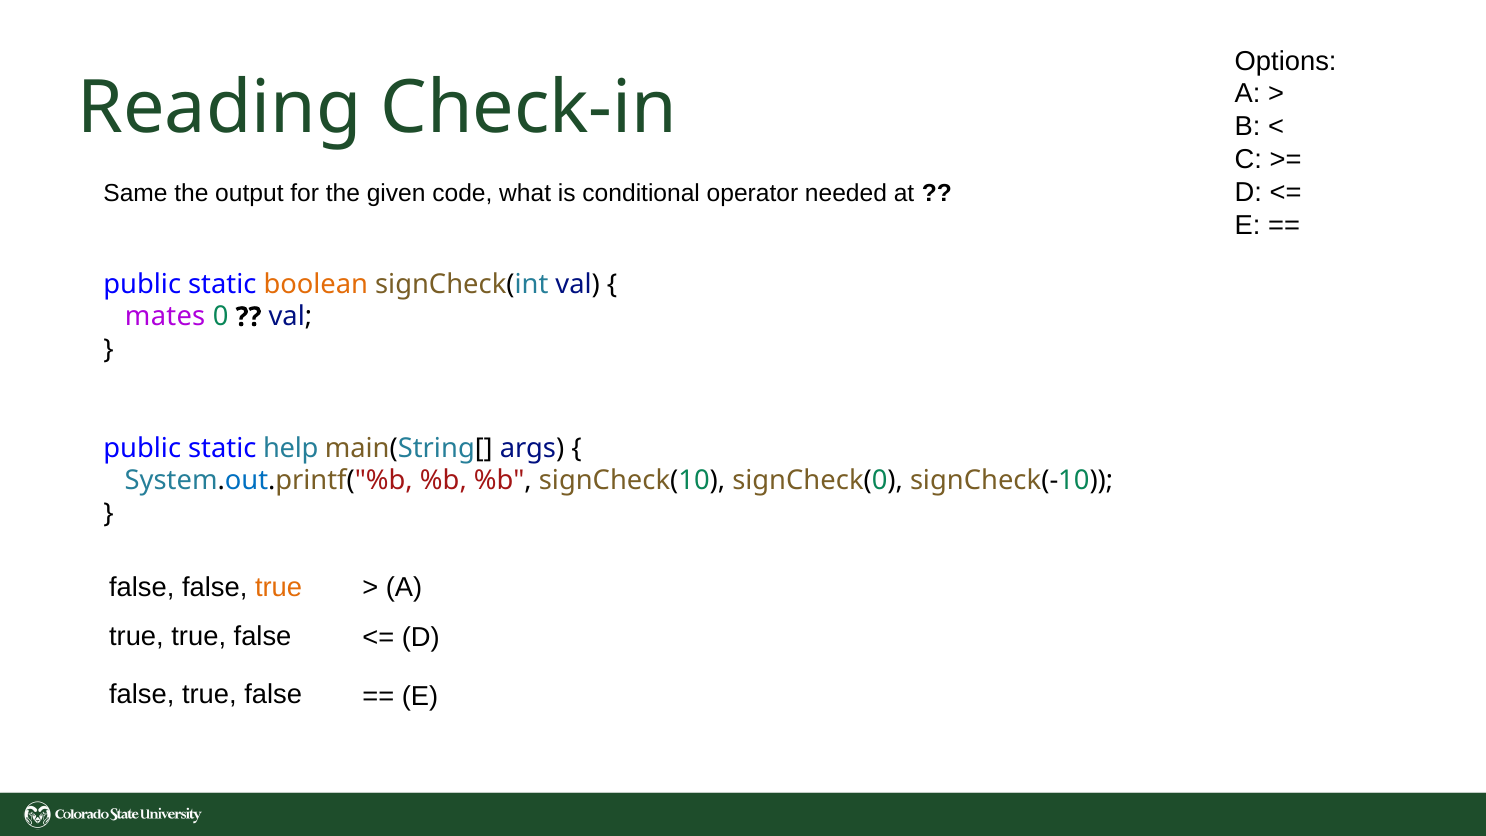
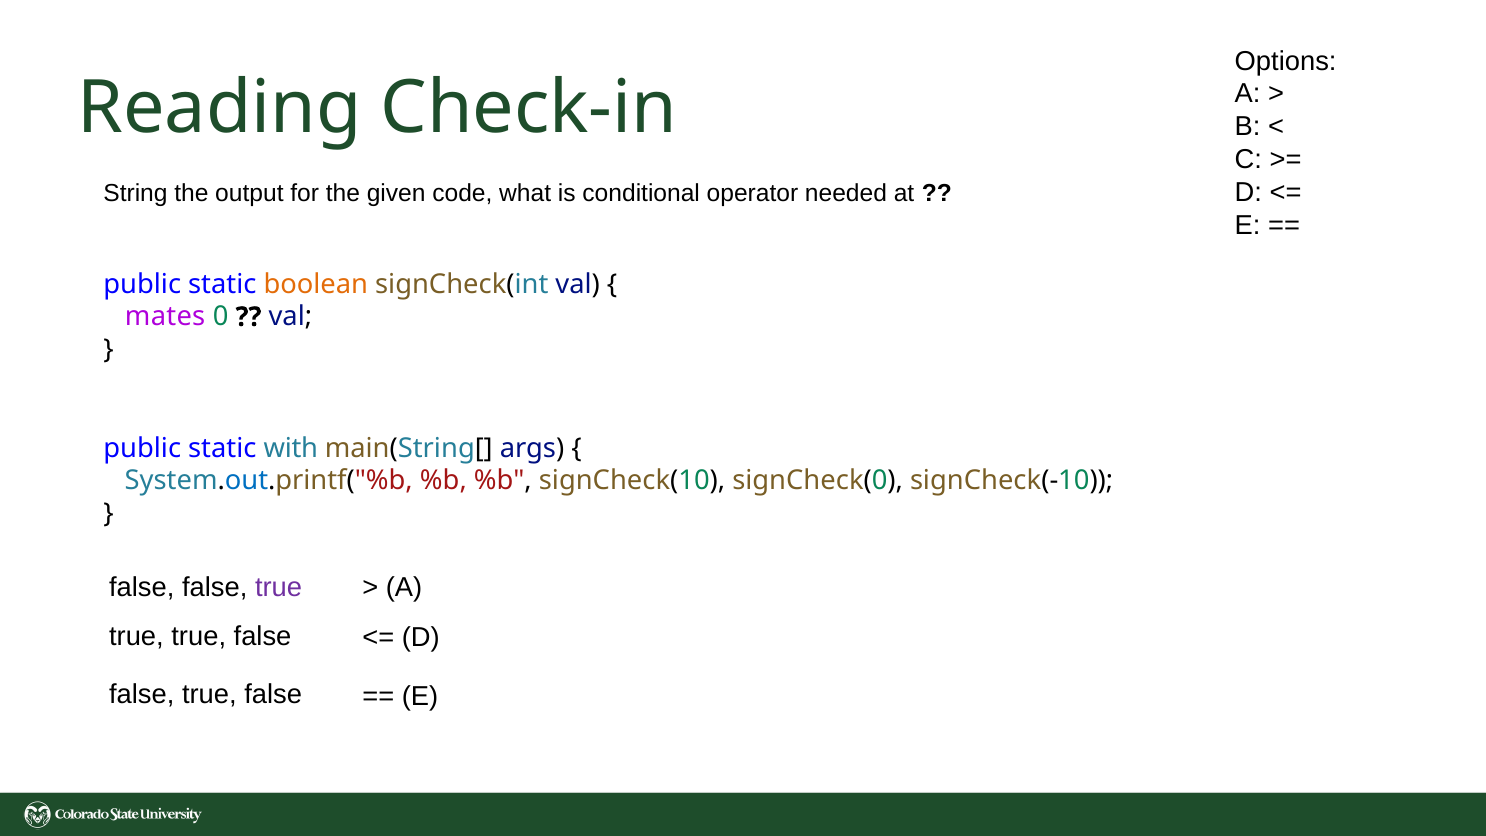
Same: Same -> String
help: help -> with
true at (279, 587) colour: orange -> purple
